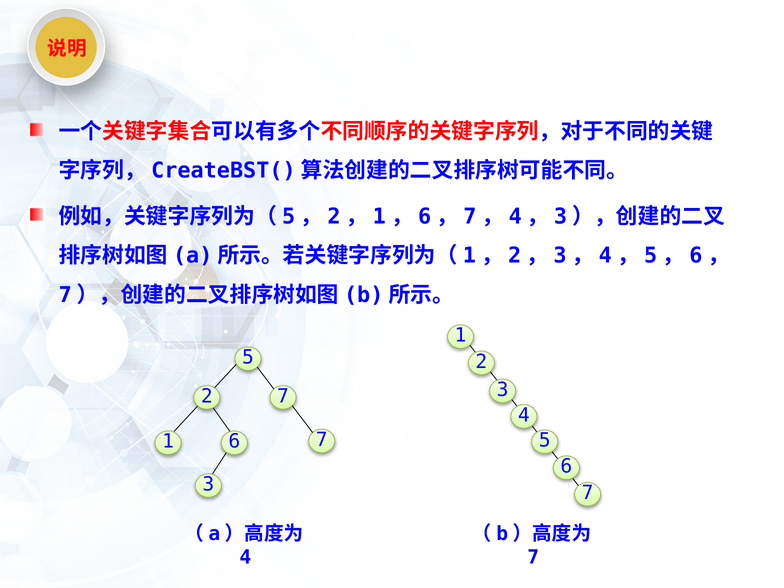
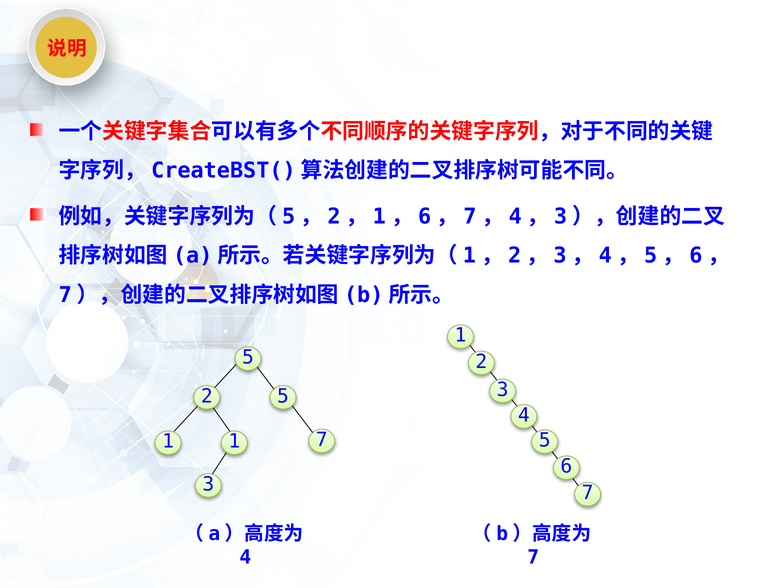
2 7: 7 -> 5
1 6: 6 -> 1
